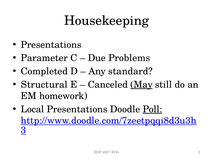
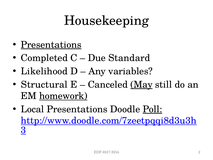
Presentations at (51, 45) underline: none -> present
Parameter: Parameter -> Completed
Problems: Problems -> Standard
Completed: Completed -> Likelihood
standard: standard -> variables
homework underline: none -> present
